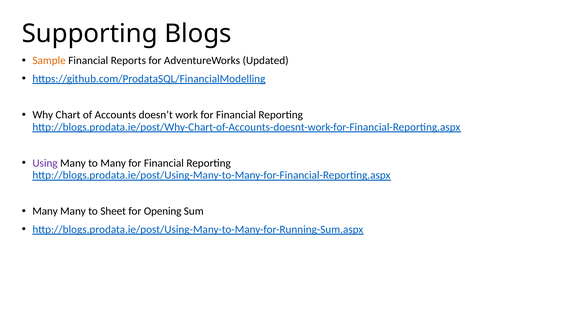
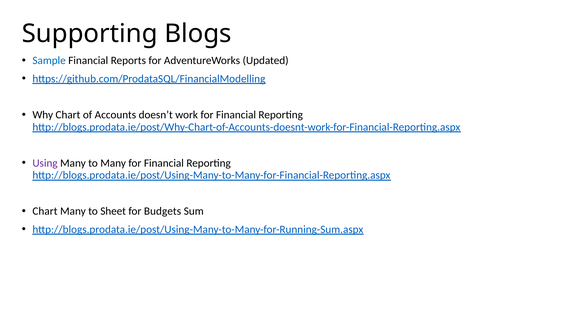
Sample colour: orange -> blue
Many at (45, 211): Many -> Chart
Opening: Opening -> Budgets
